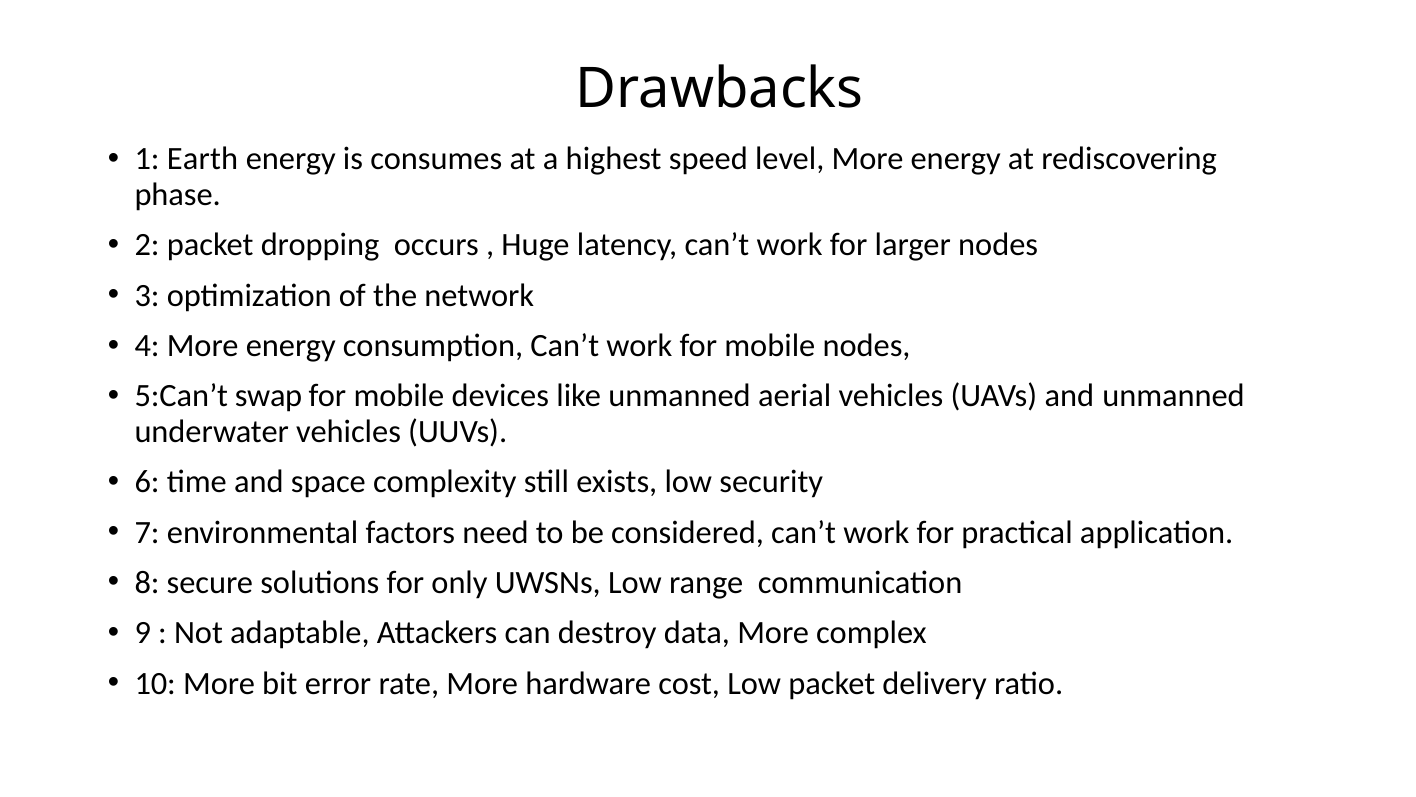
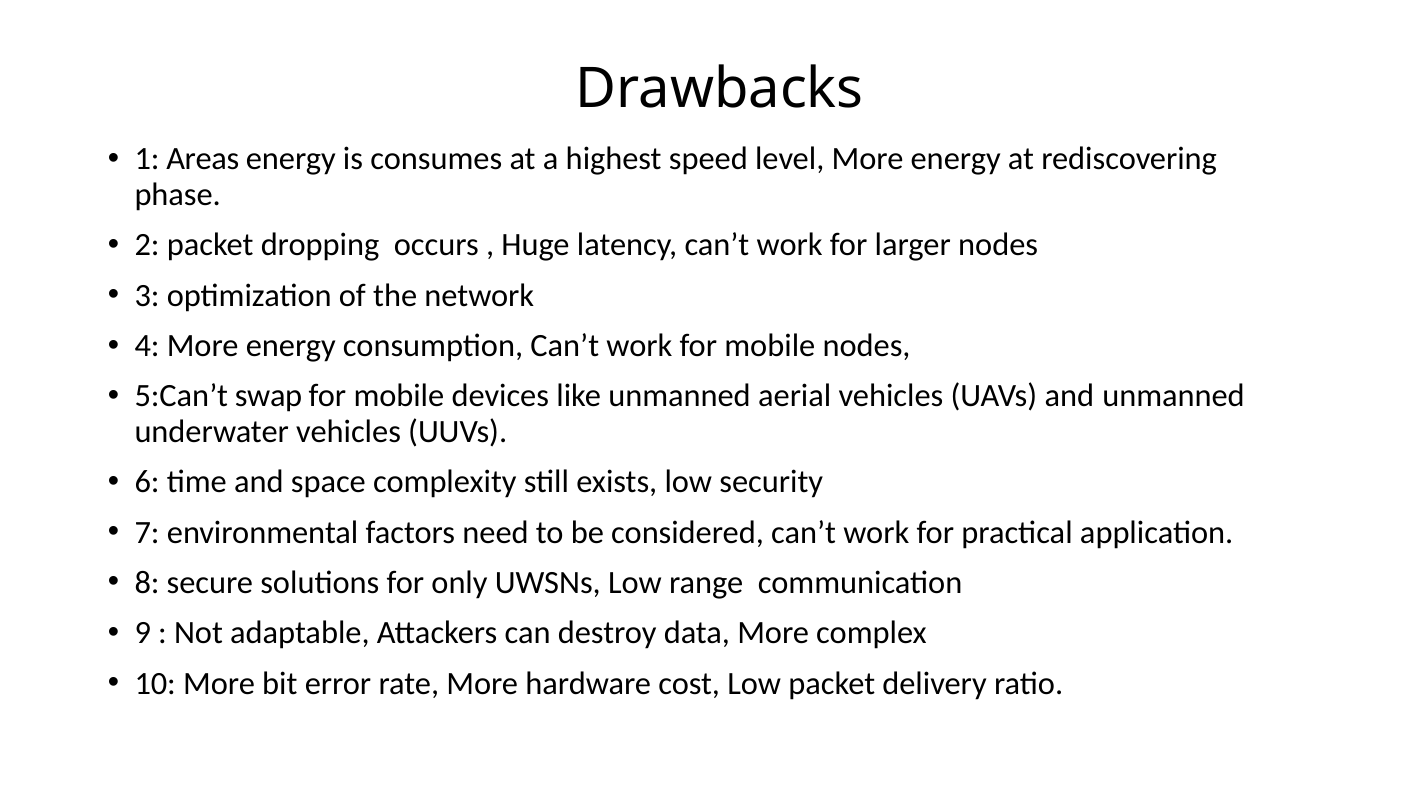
Earth: Earth -> Areas
